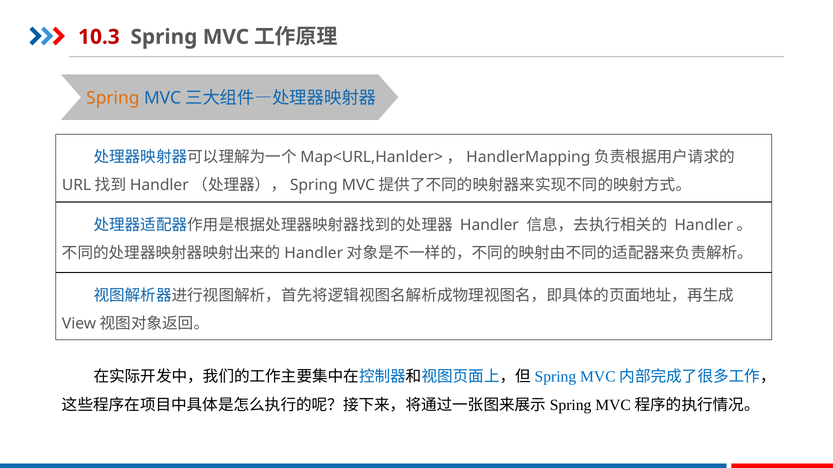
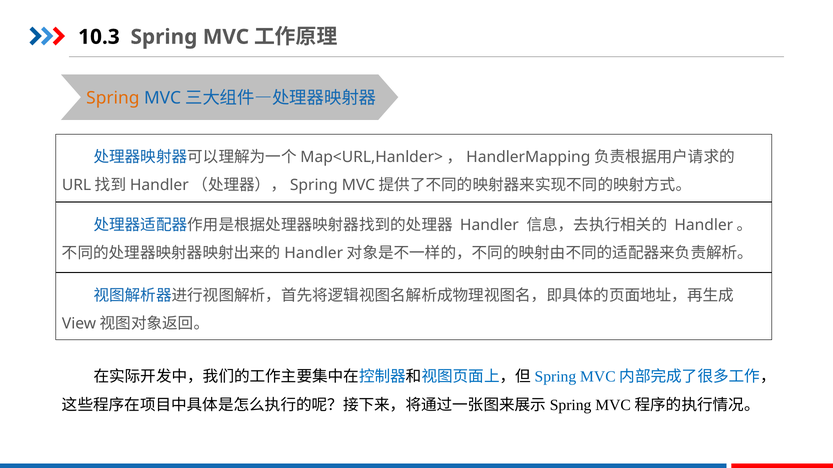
10.3 colour: red -> black
